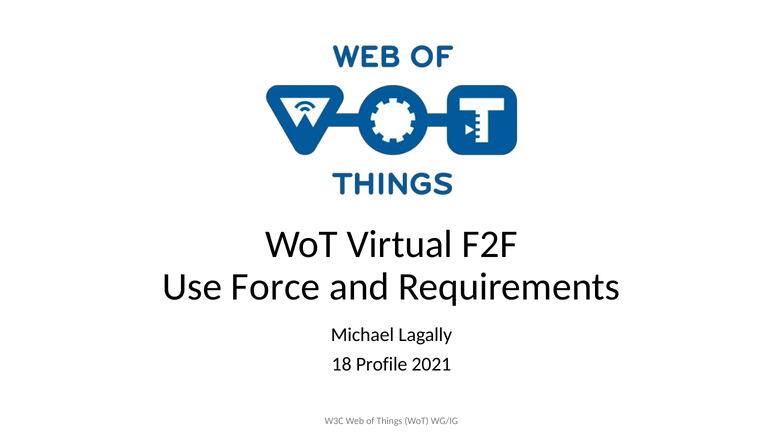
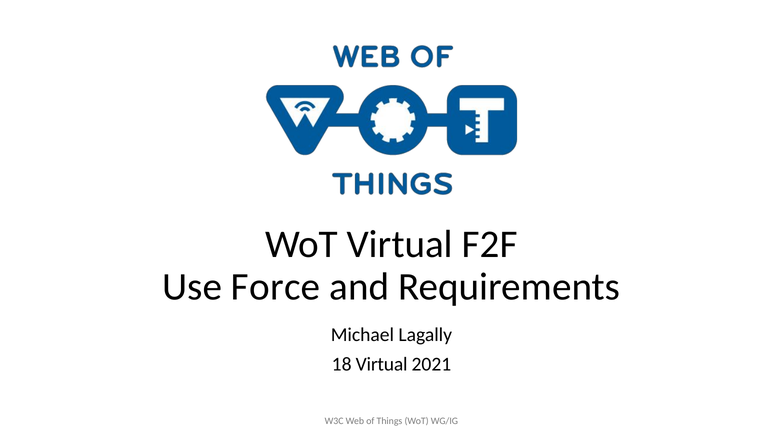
18 Profile: Profile -> Virtual
